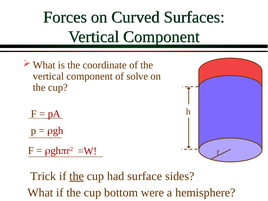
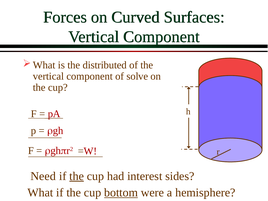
coordinate: coordinate -> distributed
Trick: Trick -> Need
surface: surface -> interest
bottom underline: none -> present
